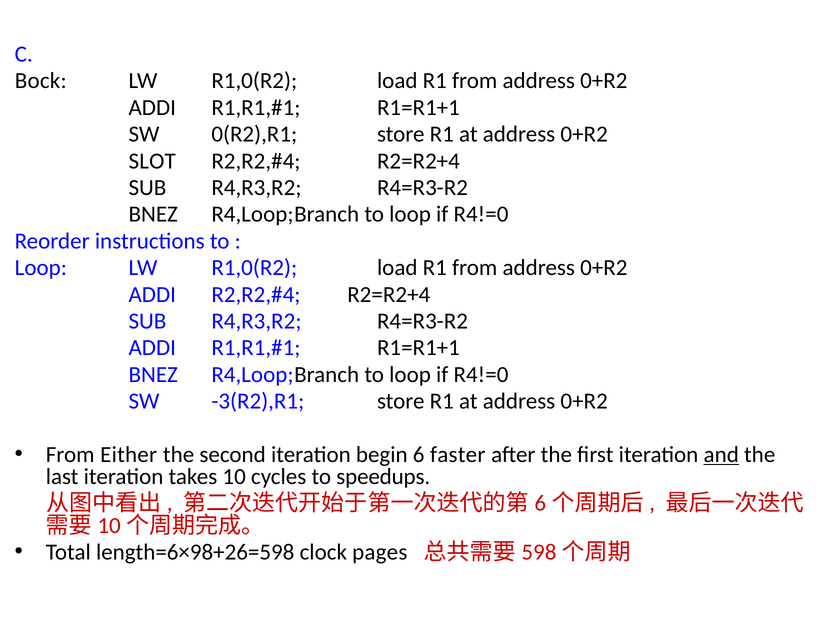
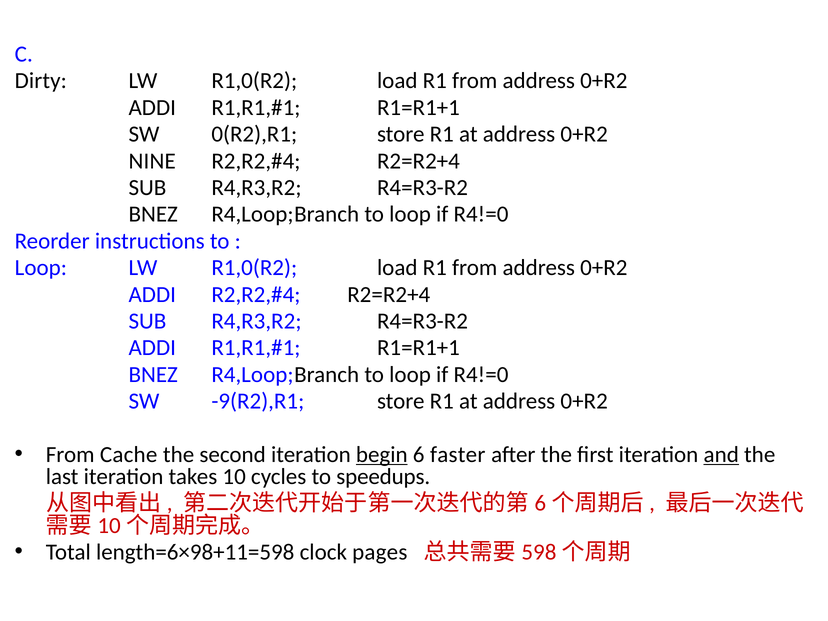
Bock: Bock -> Dirty
SLOT: SLOT -> NINE
-3(R2),R1: -3(R2),R1 -> -9(R2),R1
Either: Either -> Cache
begin underline: none -> present
length=6×98+26=598: length=6×98+26=598 -> length=6×98+11=598
